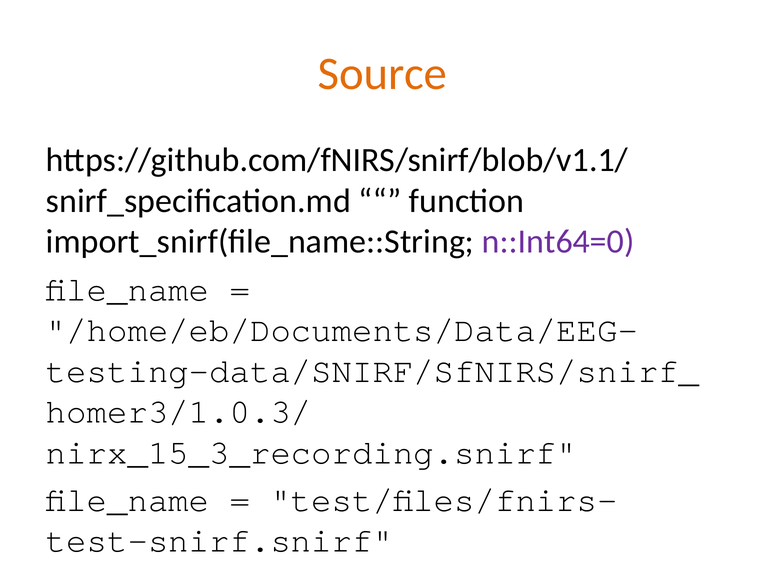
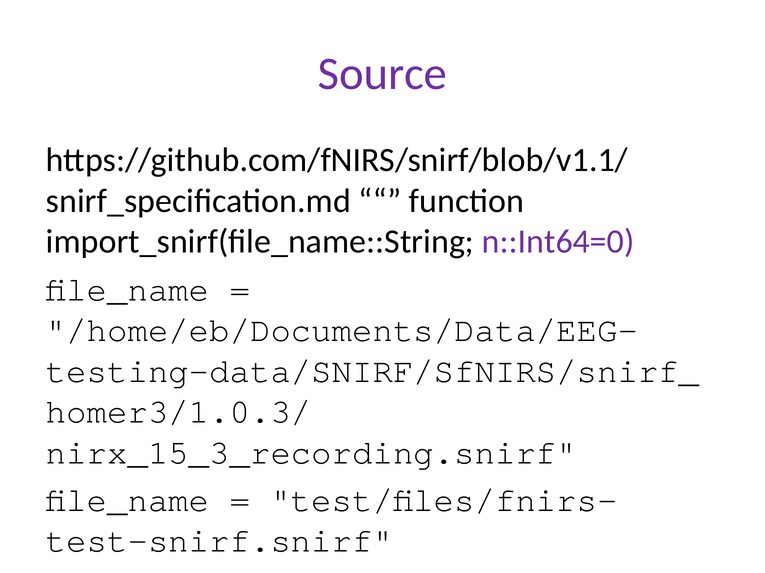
Source colour: orange -> purple
